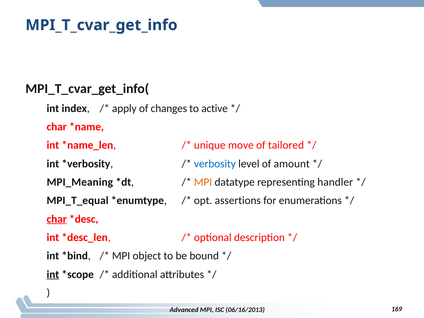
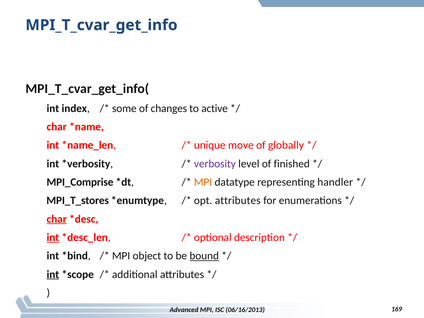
apply: apply -> some
tailored: tailored -> globally
verbosity colour: blue -> purple
amount: amount -> finished
MPI_Meaning: MPI_Meaning -> MPI_Comprise
MPI_T_equal: MPI_T_equal -> MPI_T_stores
opt assertions: assertions -> attributes
int at (53, 237) underline: none -> present
bound underline: none -> present
